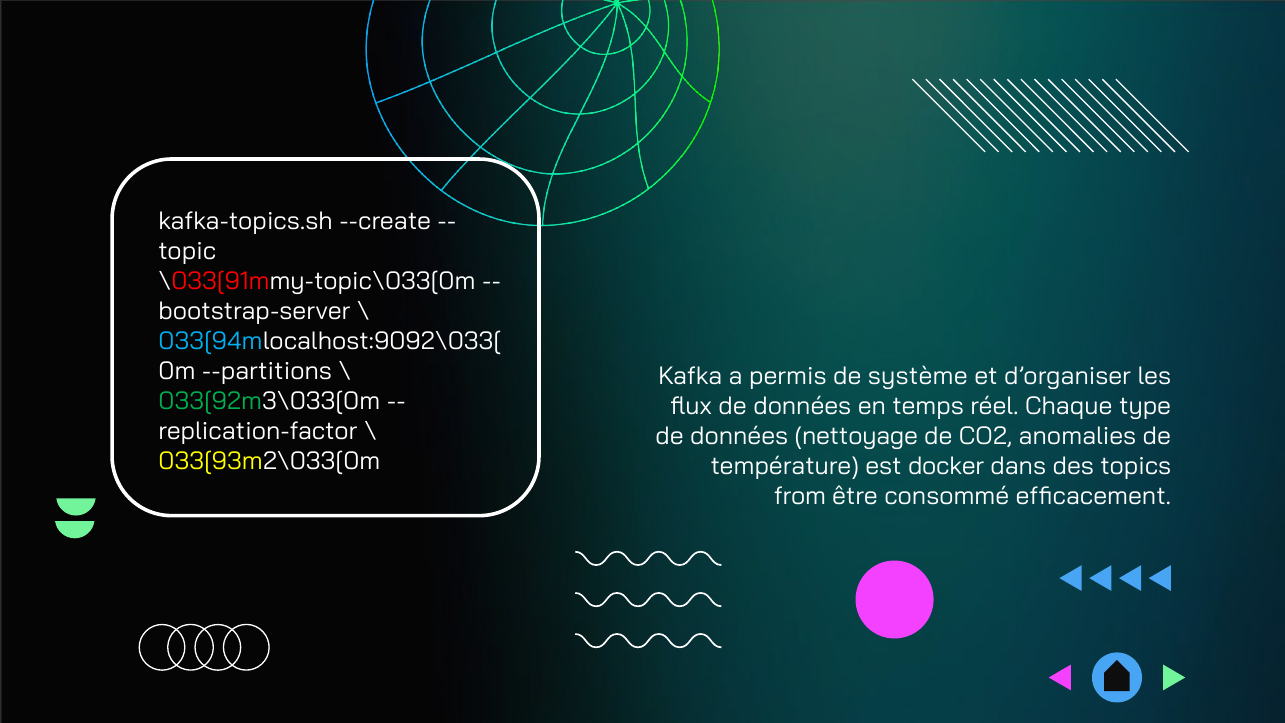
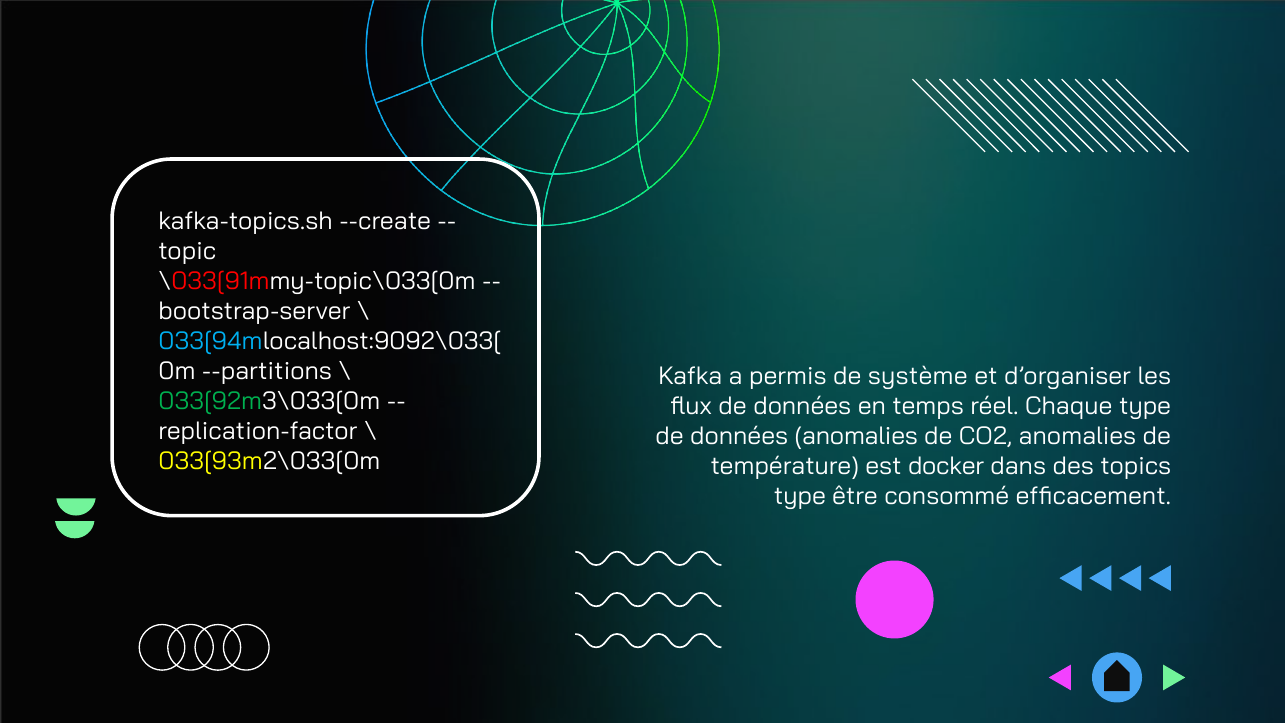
données nettoyage: nettoyage -> anomalies
from at (800, 496): from -> type
